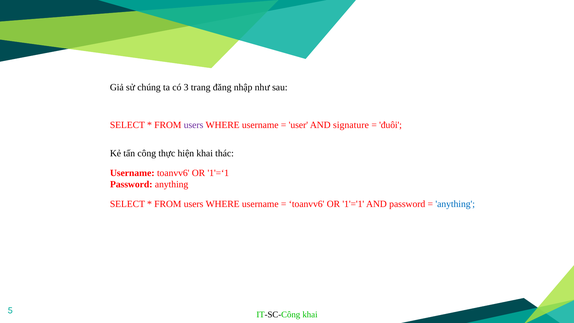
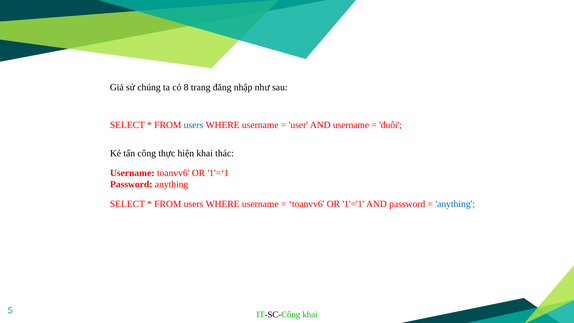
3: 3 -> 8
users at (194, 125) colour: purple -> blue
AND signature: signature -> username
